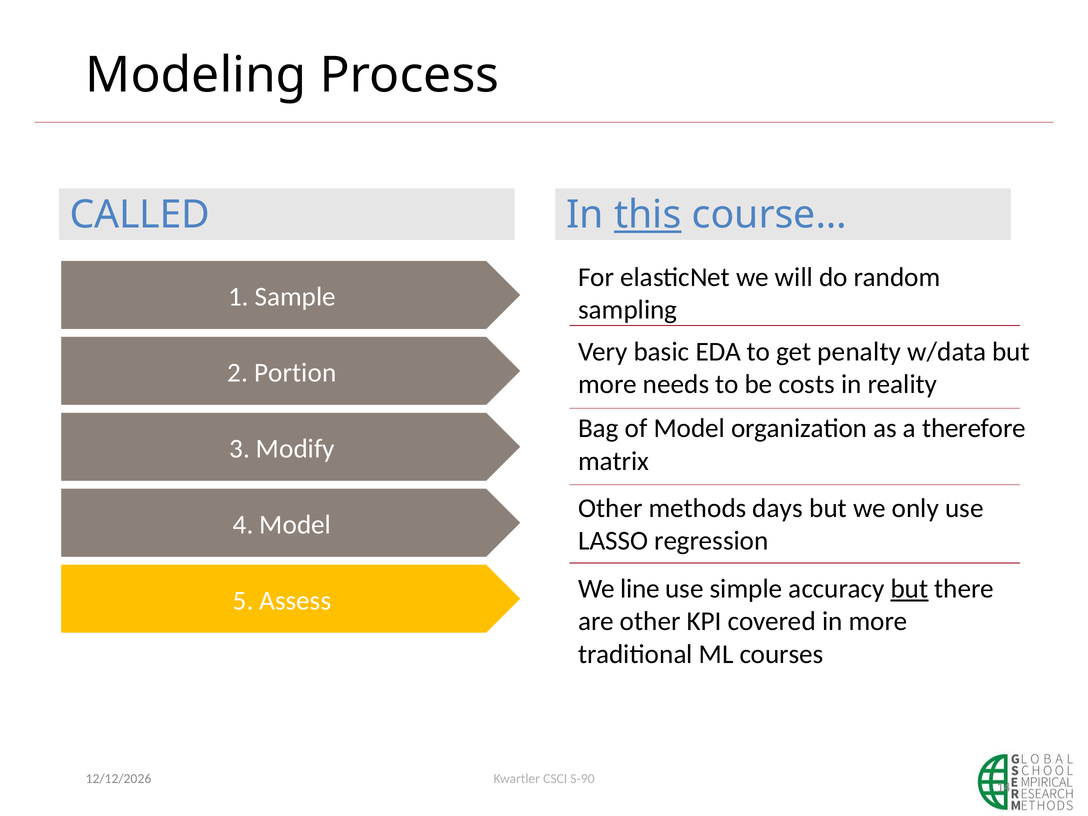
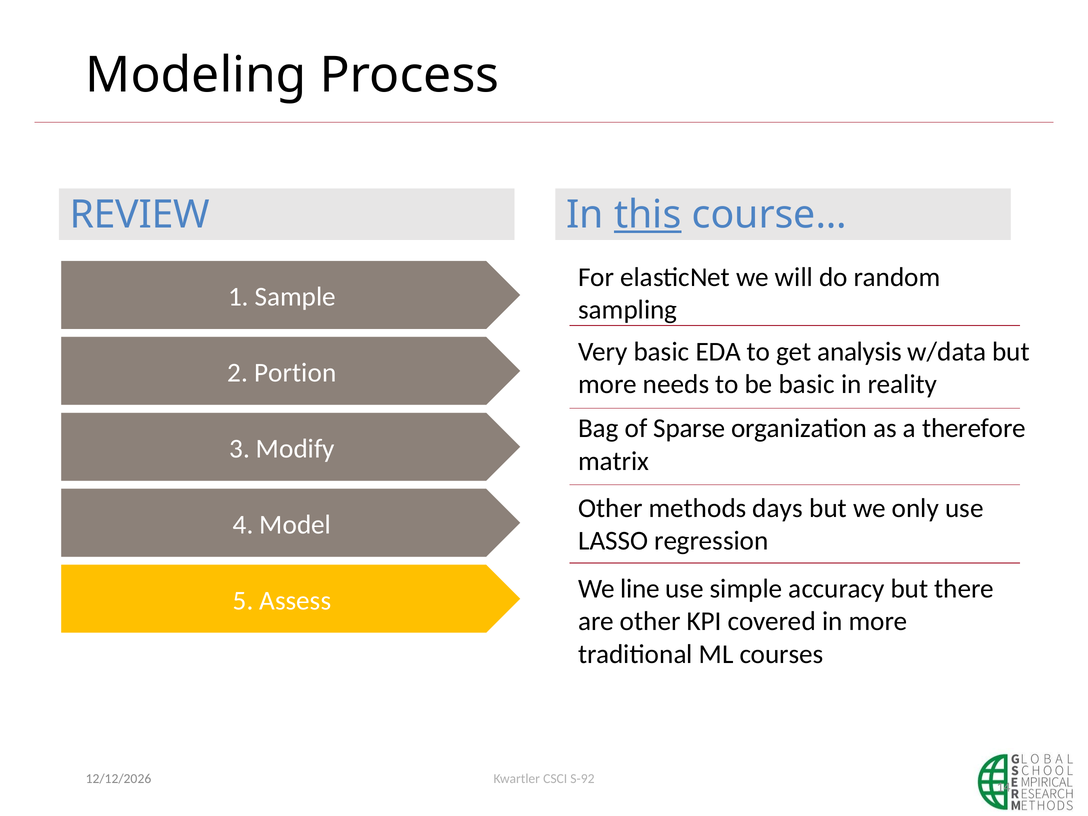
CALLED: CALLED -> REVIEW
penalty: penalty -> analysis
be costs: costs -> basic
of Model: Model -> Sparse
but at (909, 589) underline: present -> none
S-90: S-90 -> S-92
